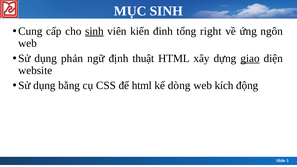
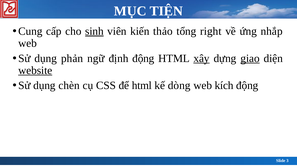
MỤC SINH: SINH -> TIỆN
đinh: đinh -> thảo
ngôn: ngôn -> nhắp
định thuật: thuật -> động
xây underline: none -> present
website underline: none -> present
bằng: bằng -> chèn
